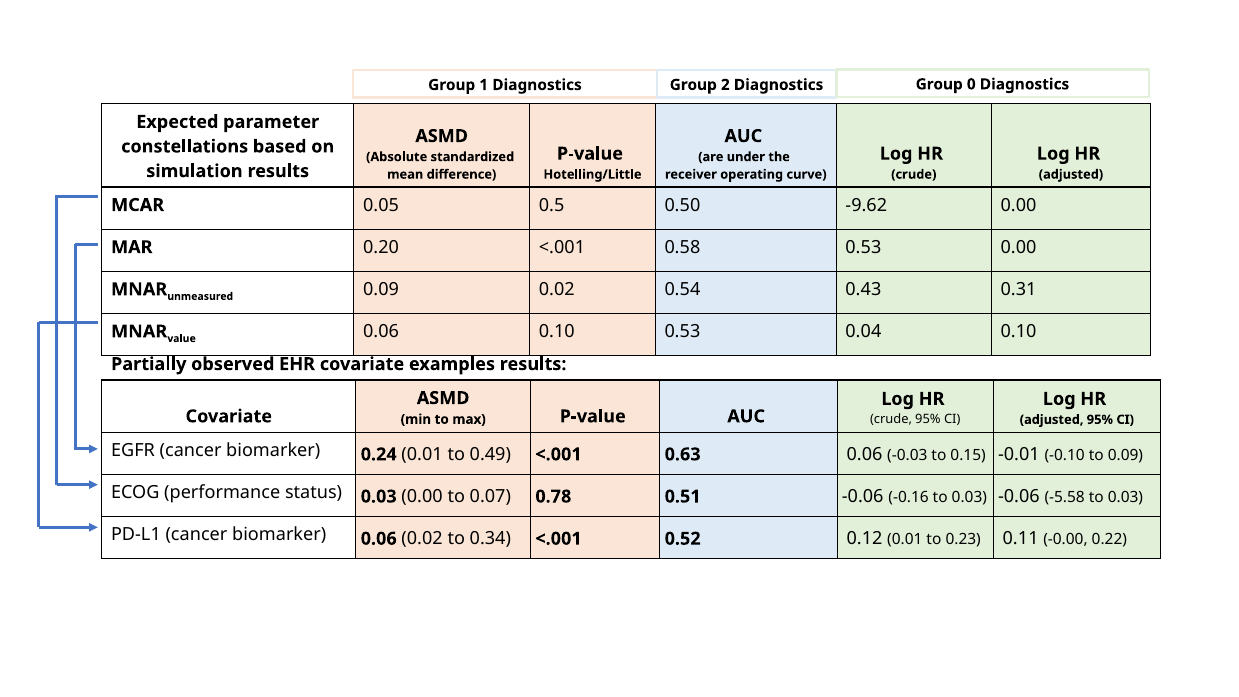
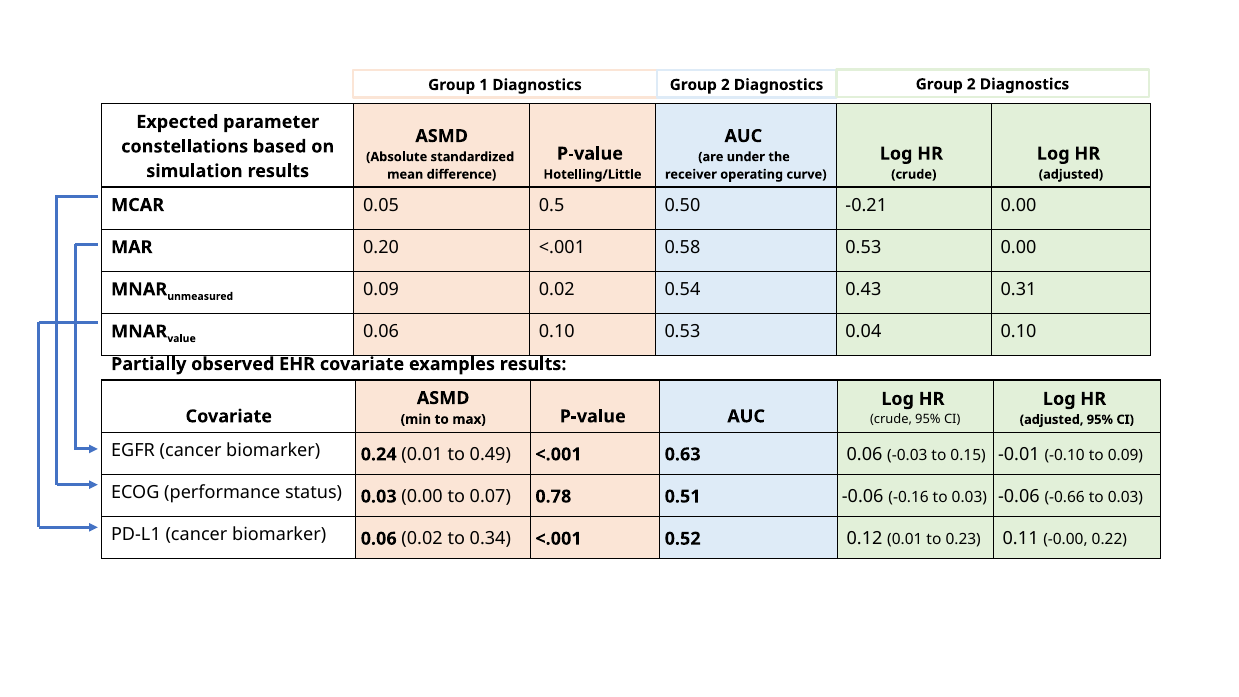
2 Diagnostics Group 0: 0 -> 2
-9.62: -9.62 -> -0.21
-5.58: -5.58 -> -0.66
